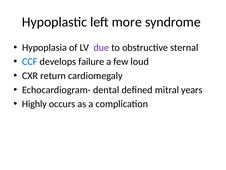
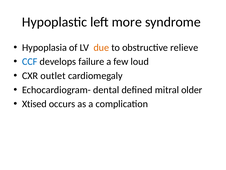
due colour: purple -> orange
sternal: sternal -> relieve
return: return -> outlet
years: years -> older
Highly: Highly -> Xtised
